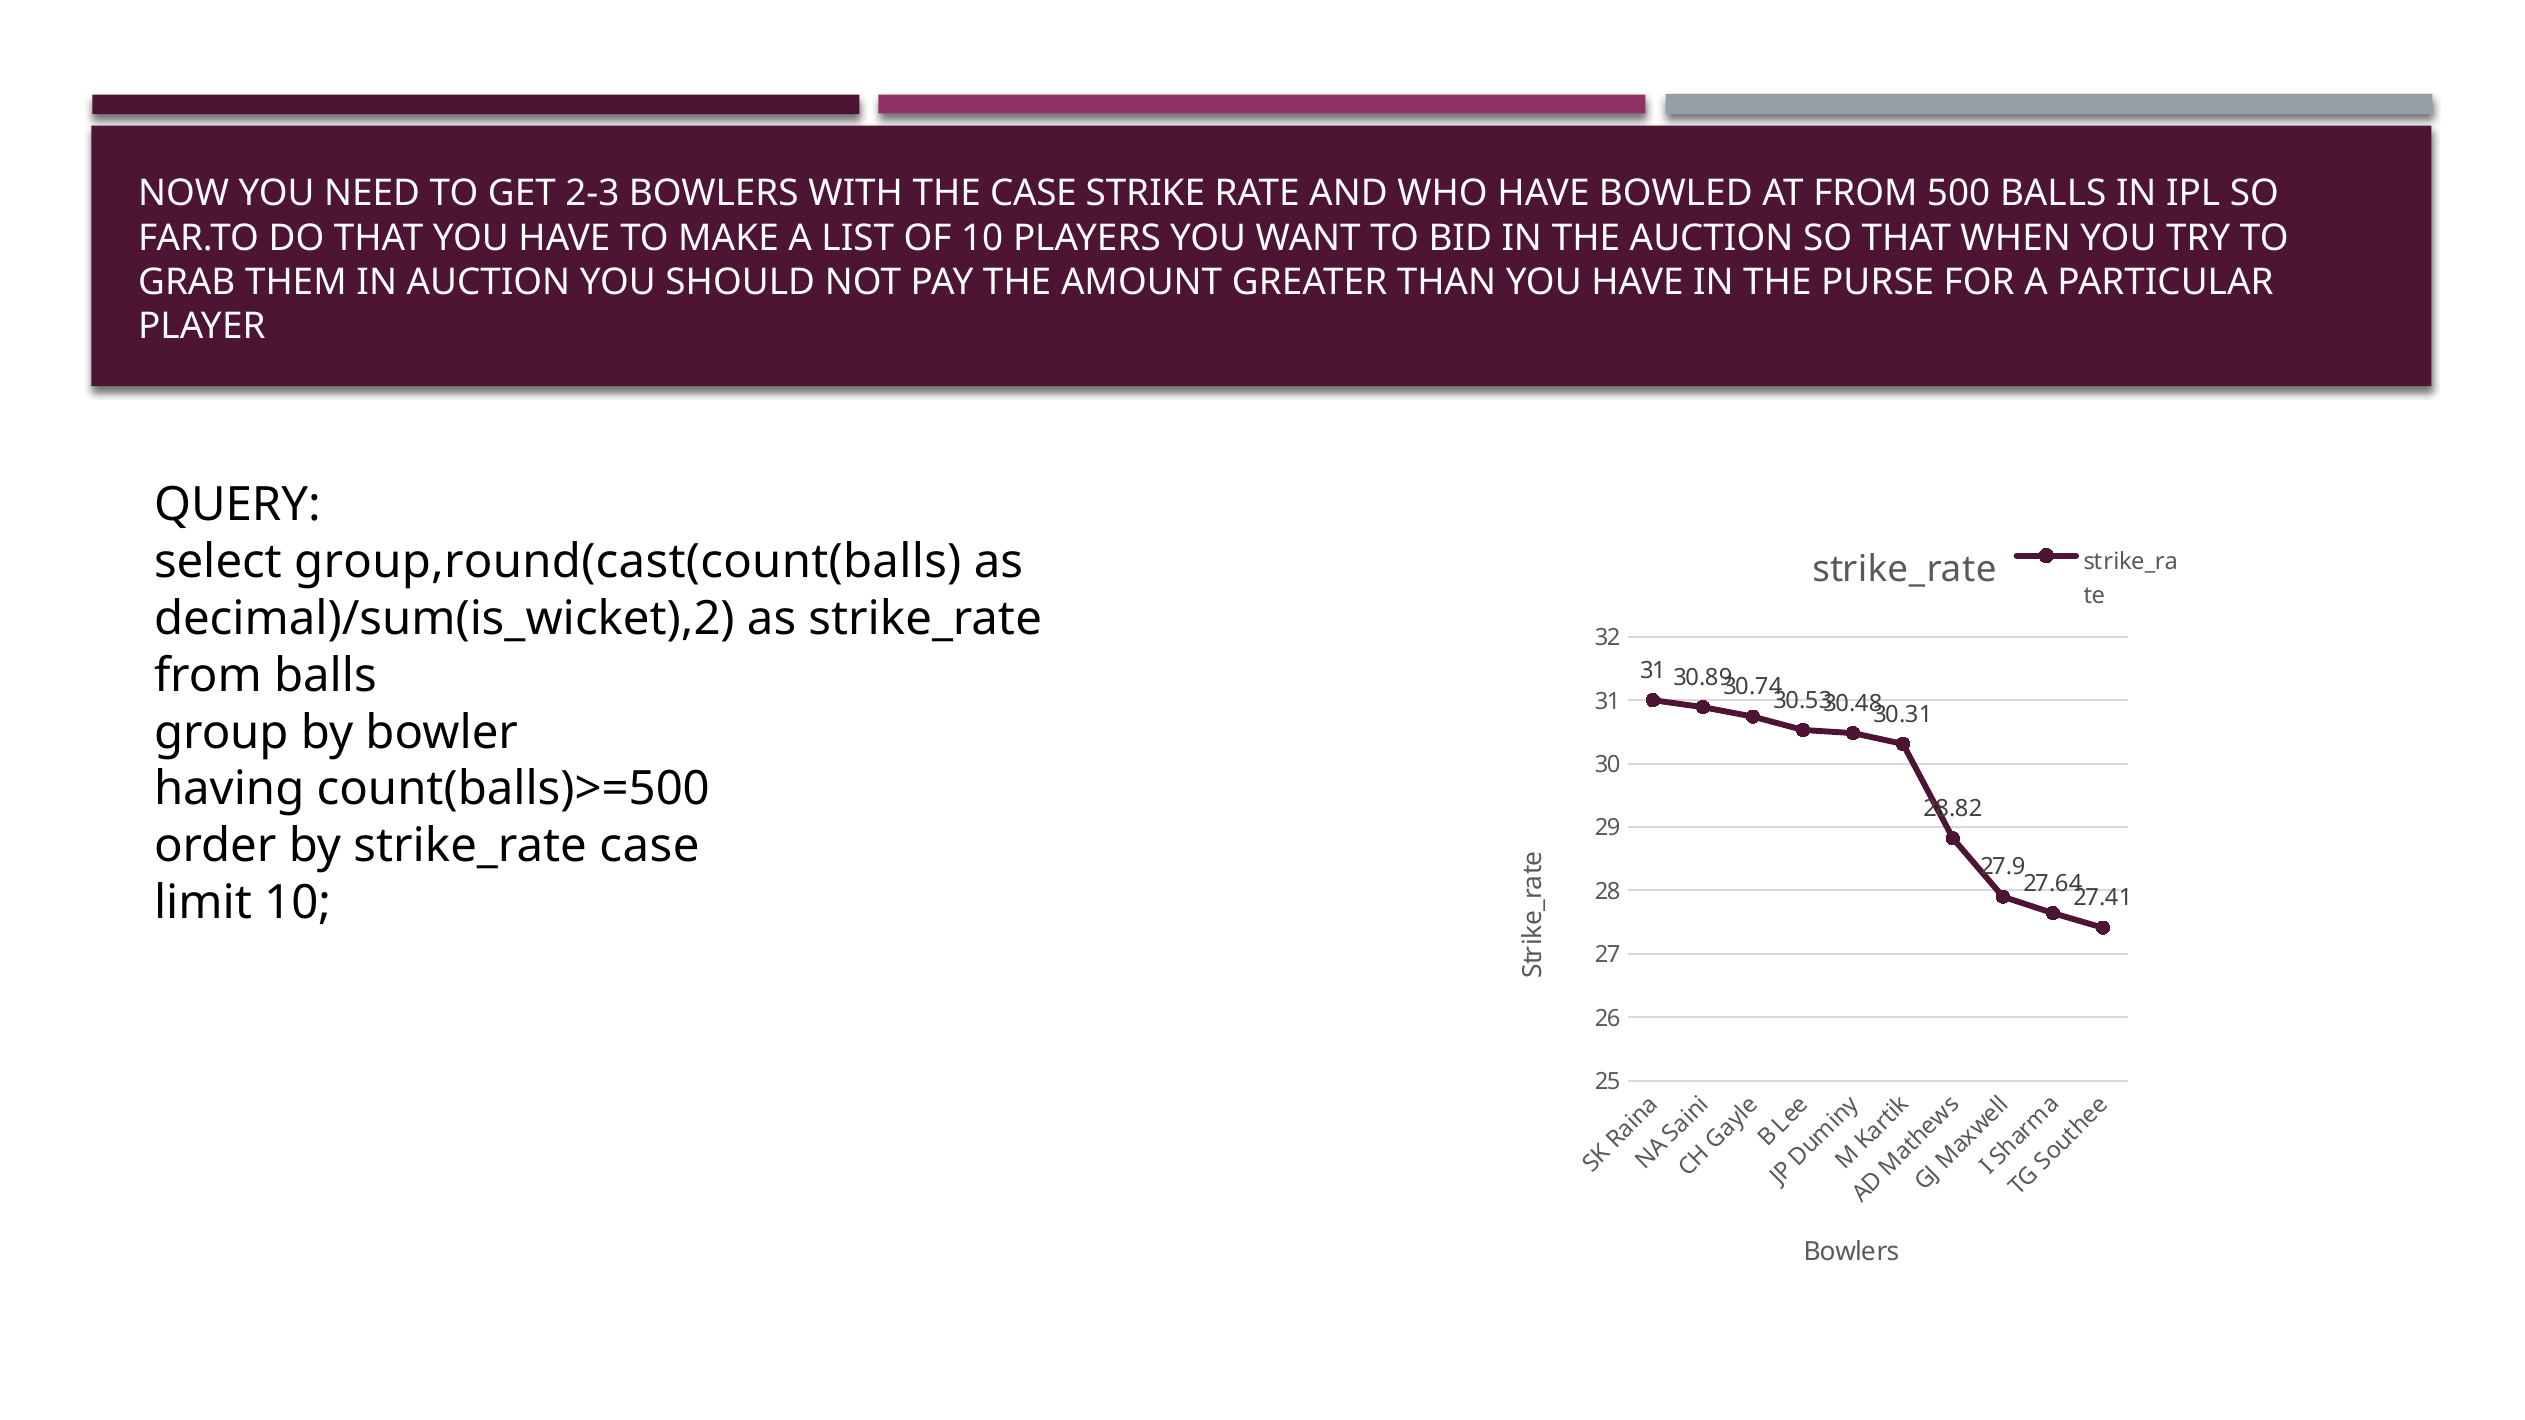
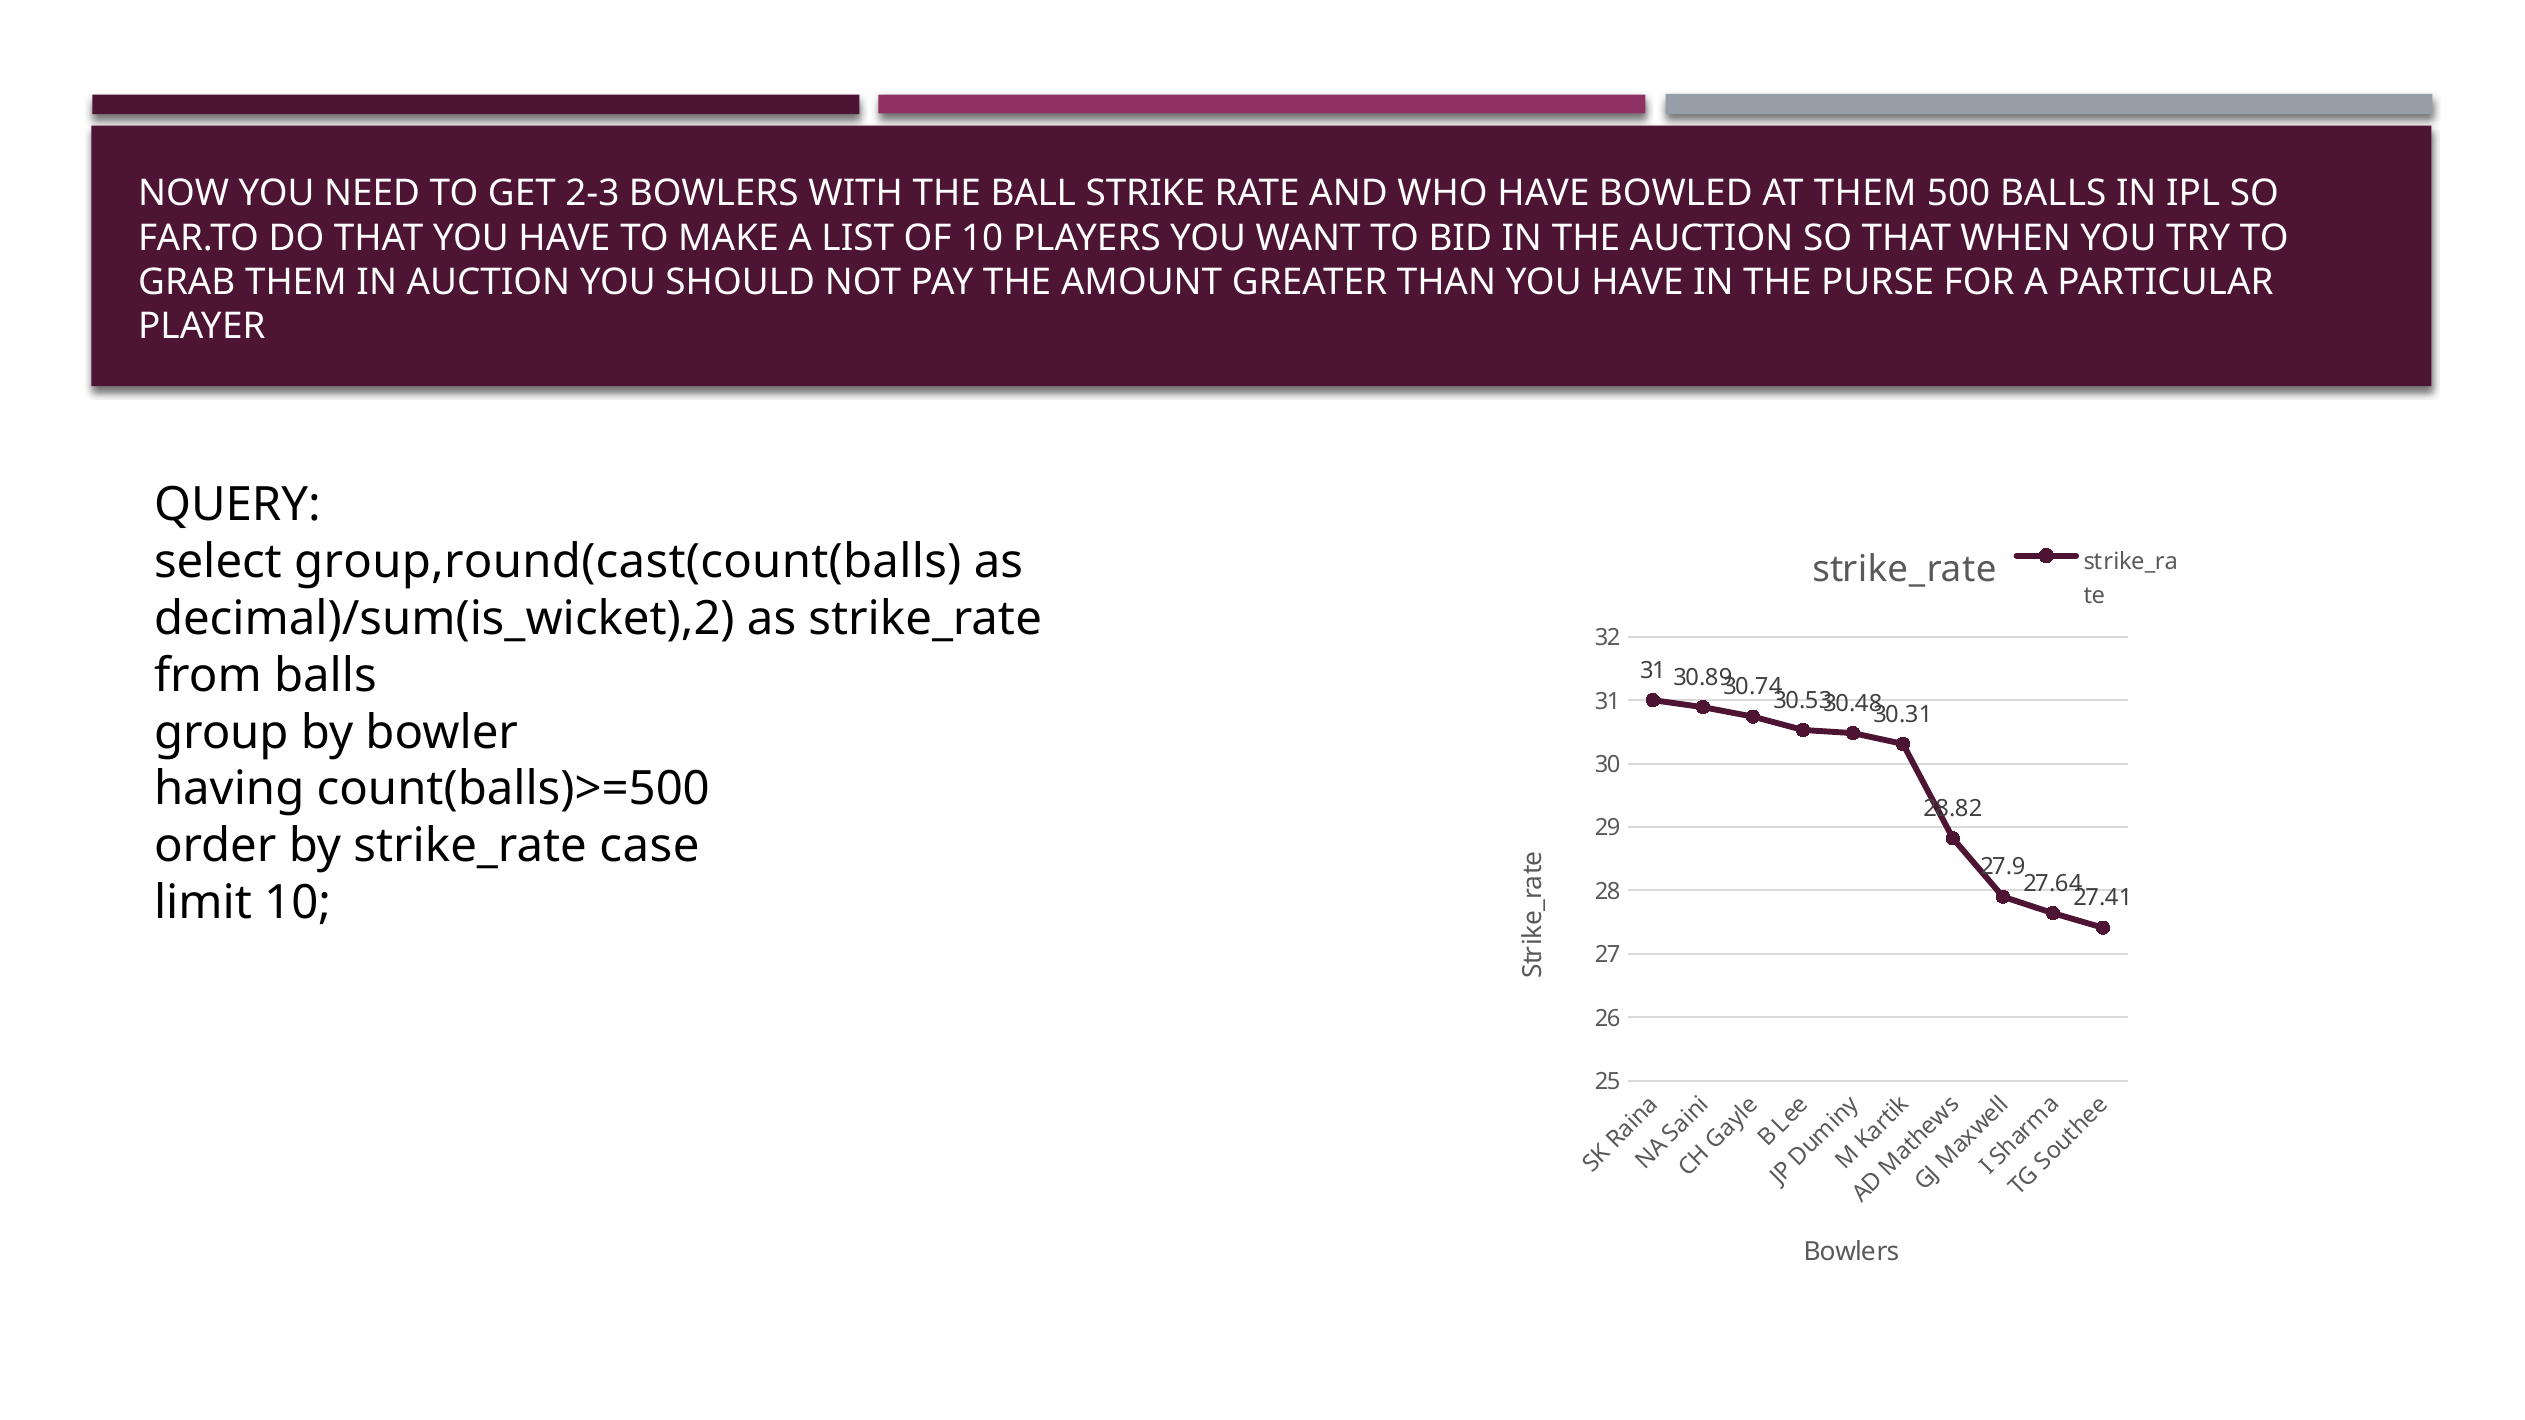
THE CASE: CASE -> BALL
AT FROM: FROM -> THEM
